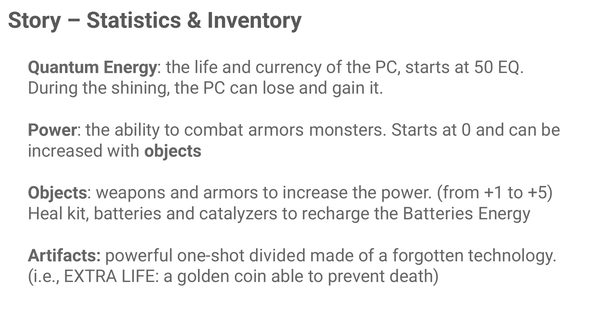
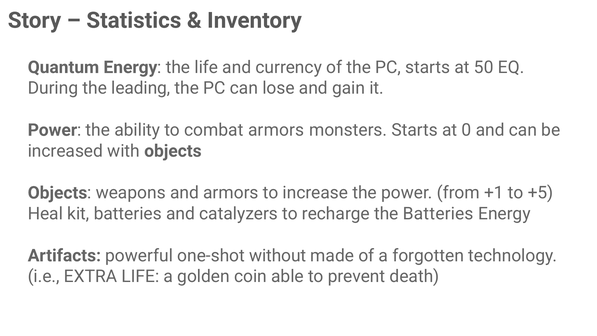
shining: shining -> leading
divided: divided -> without
